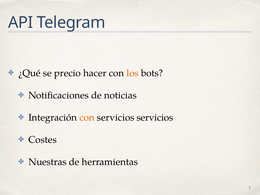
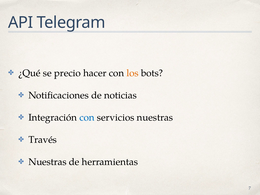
con at (87, 118) colour: orange -> blue
servicios servicios: servicios -> nuestras
Costes: Costes -> Través
